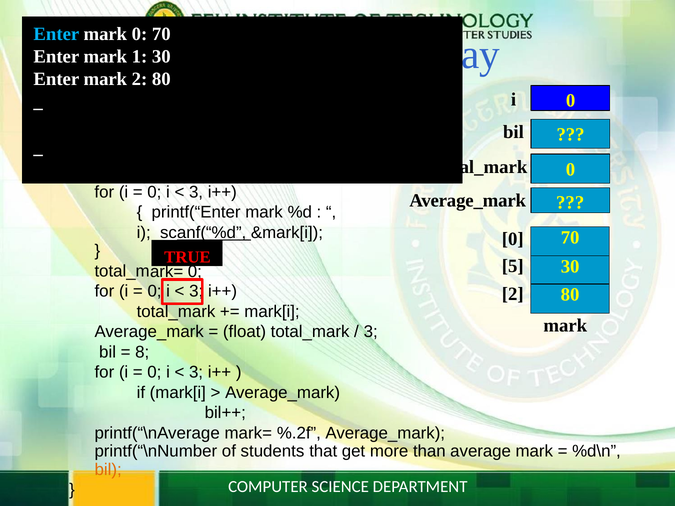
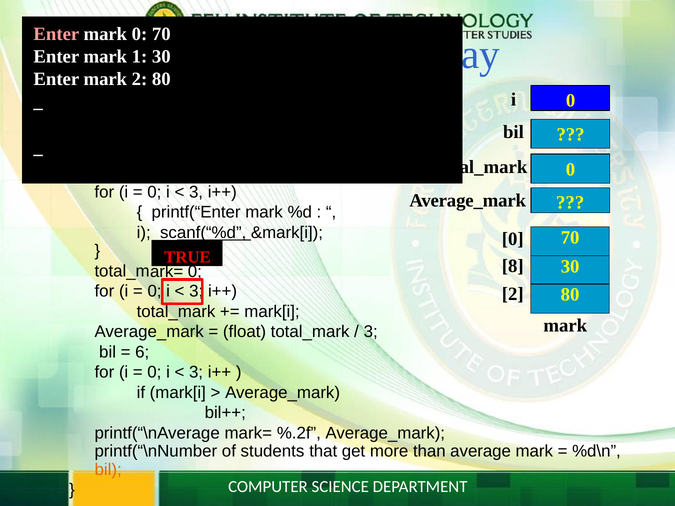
Enter at (56, 34) colour: light blue -> pink
5: 5 -> 8
8: 8 -> 6
